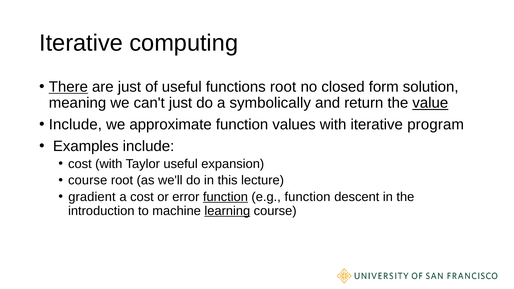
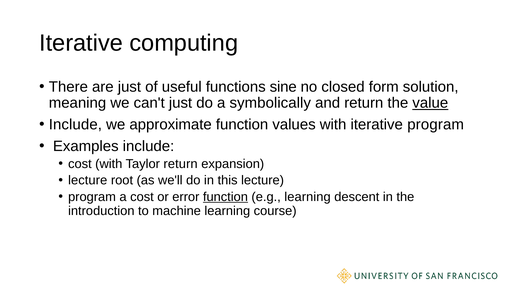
There underline: present -> none
functions root: root -> sine
Taylor useful: useful -> return
course at (88, 180): course -> lecture
gradient at (92, 197): gradient -> program
e.g function: function -> learning
learning at (227, 211) underline: present -> none
